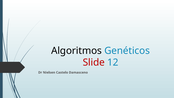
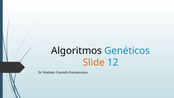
Slide colour: red -> orange
